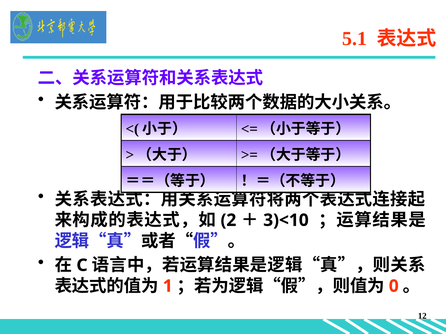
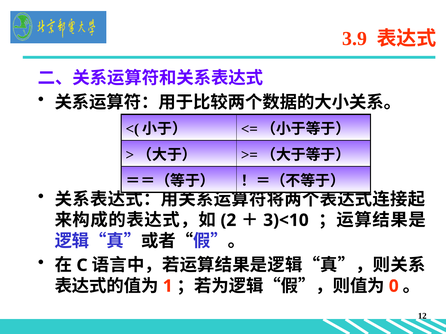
5.1: 5.1 -> 3.9
